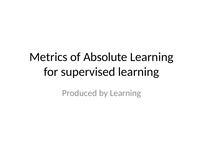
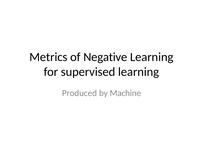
Absolute: Absolute -> Negative
by Learning: Learning -> Machine
